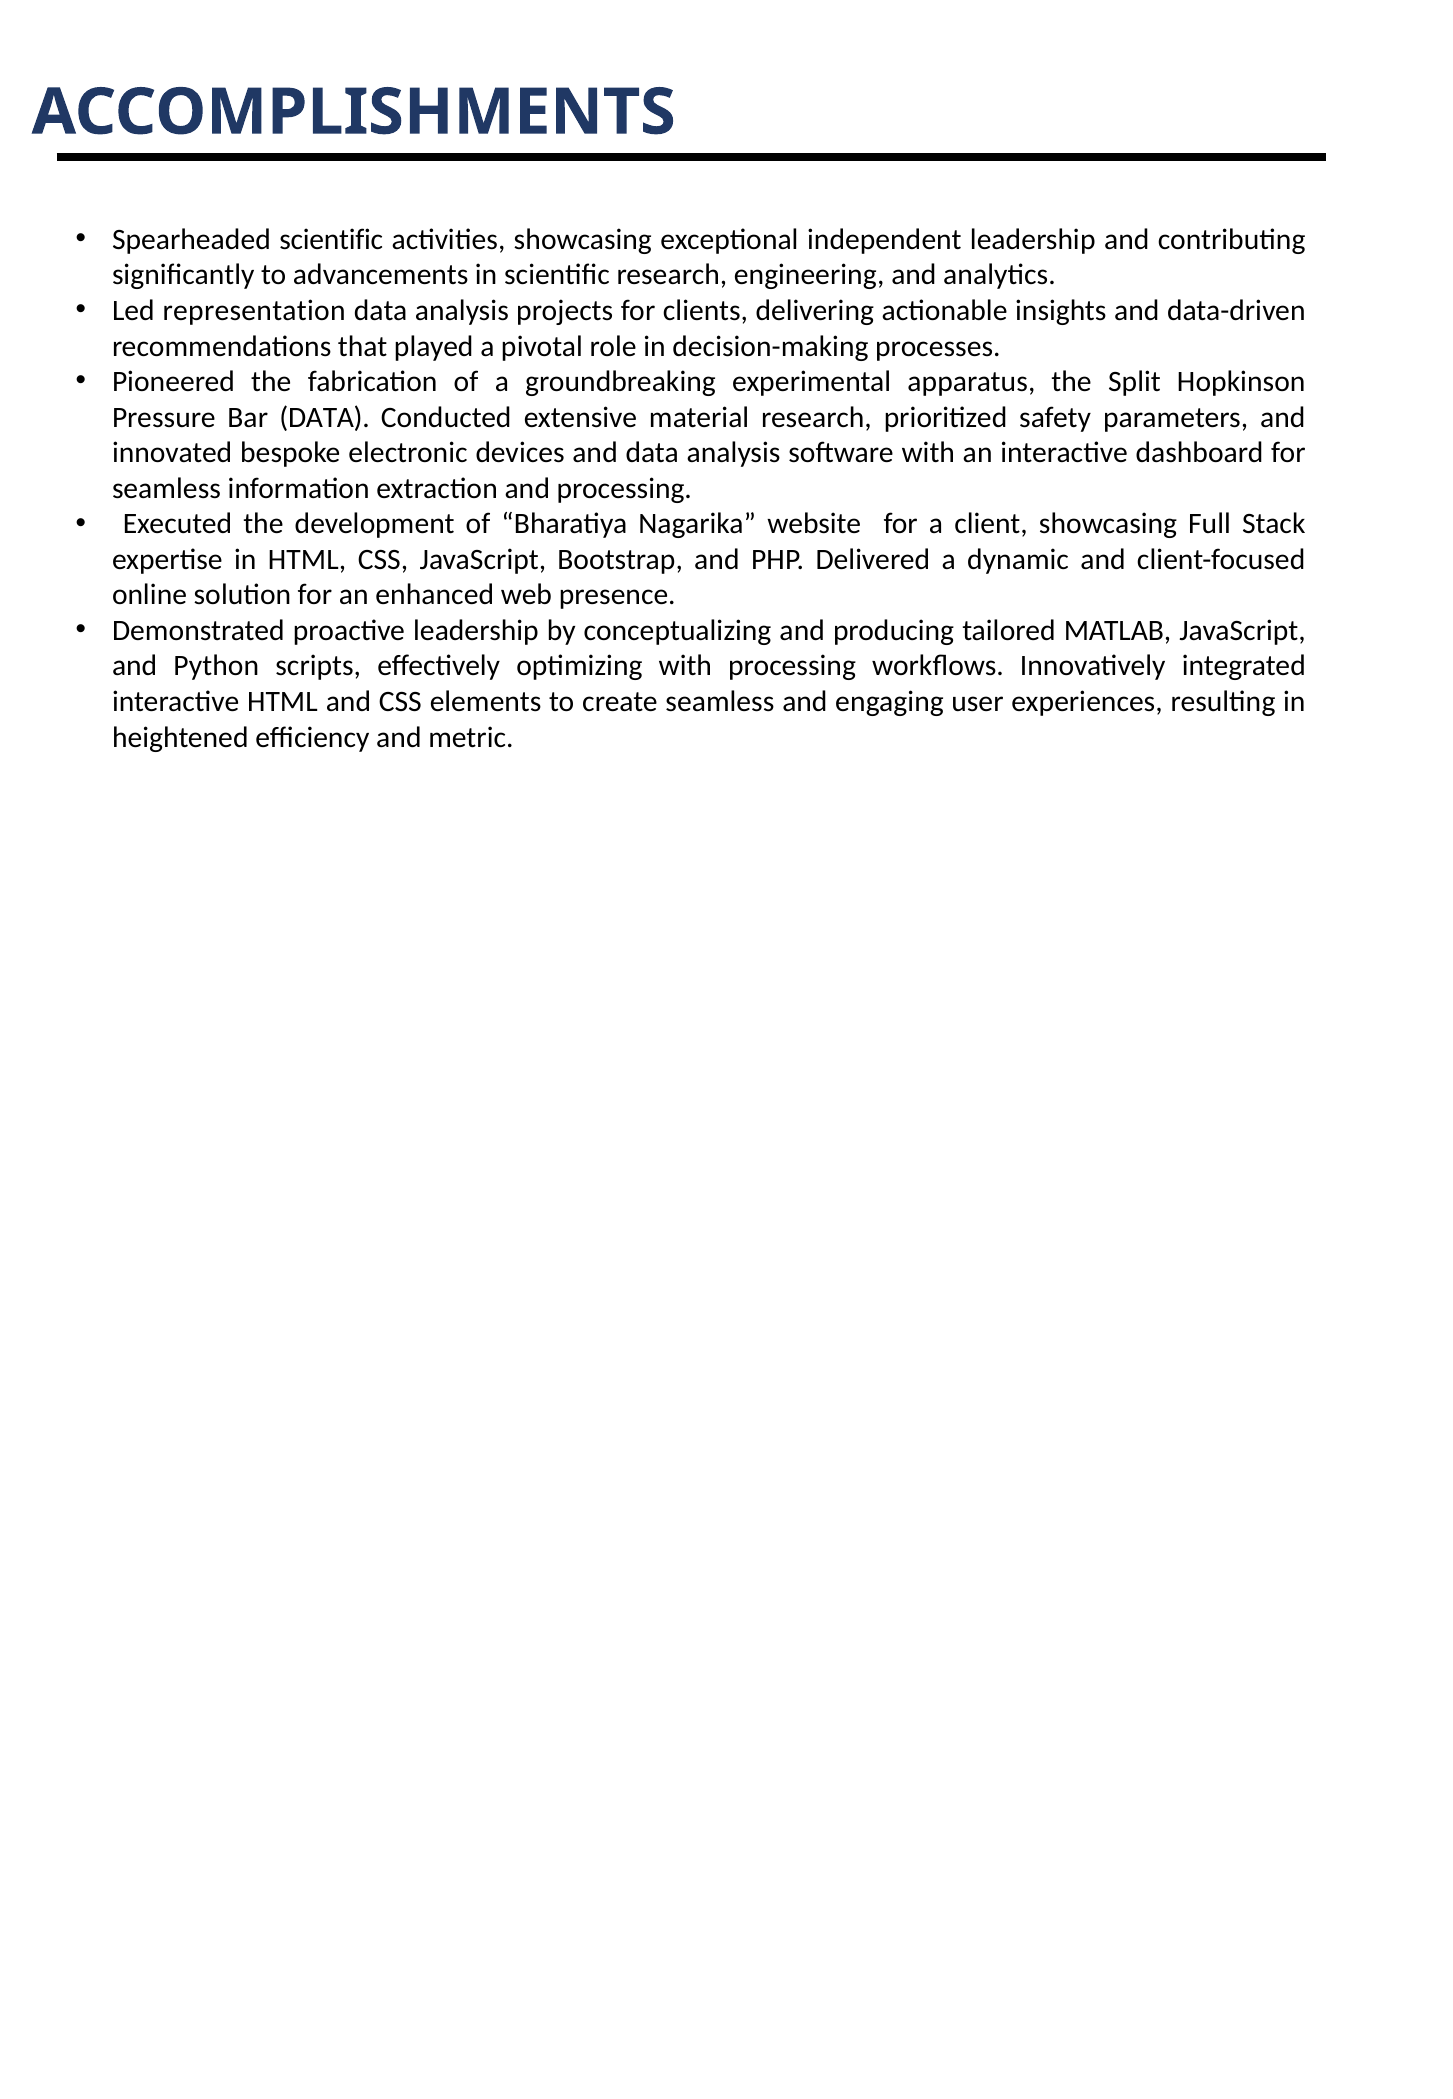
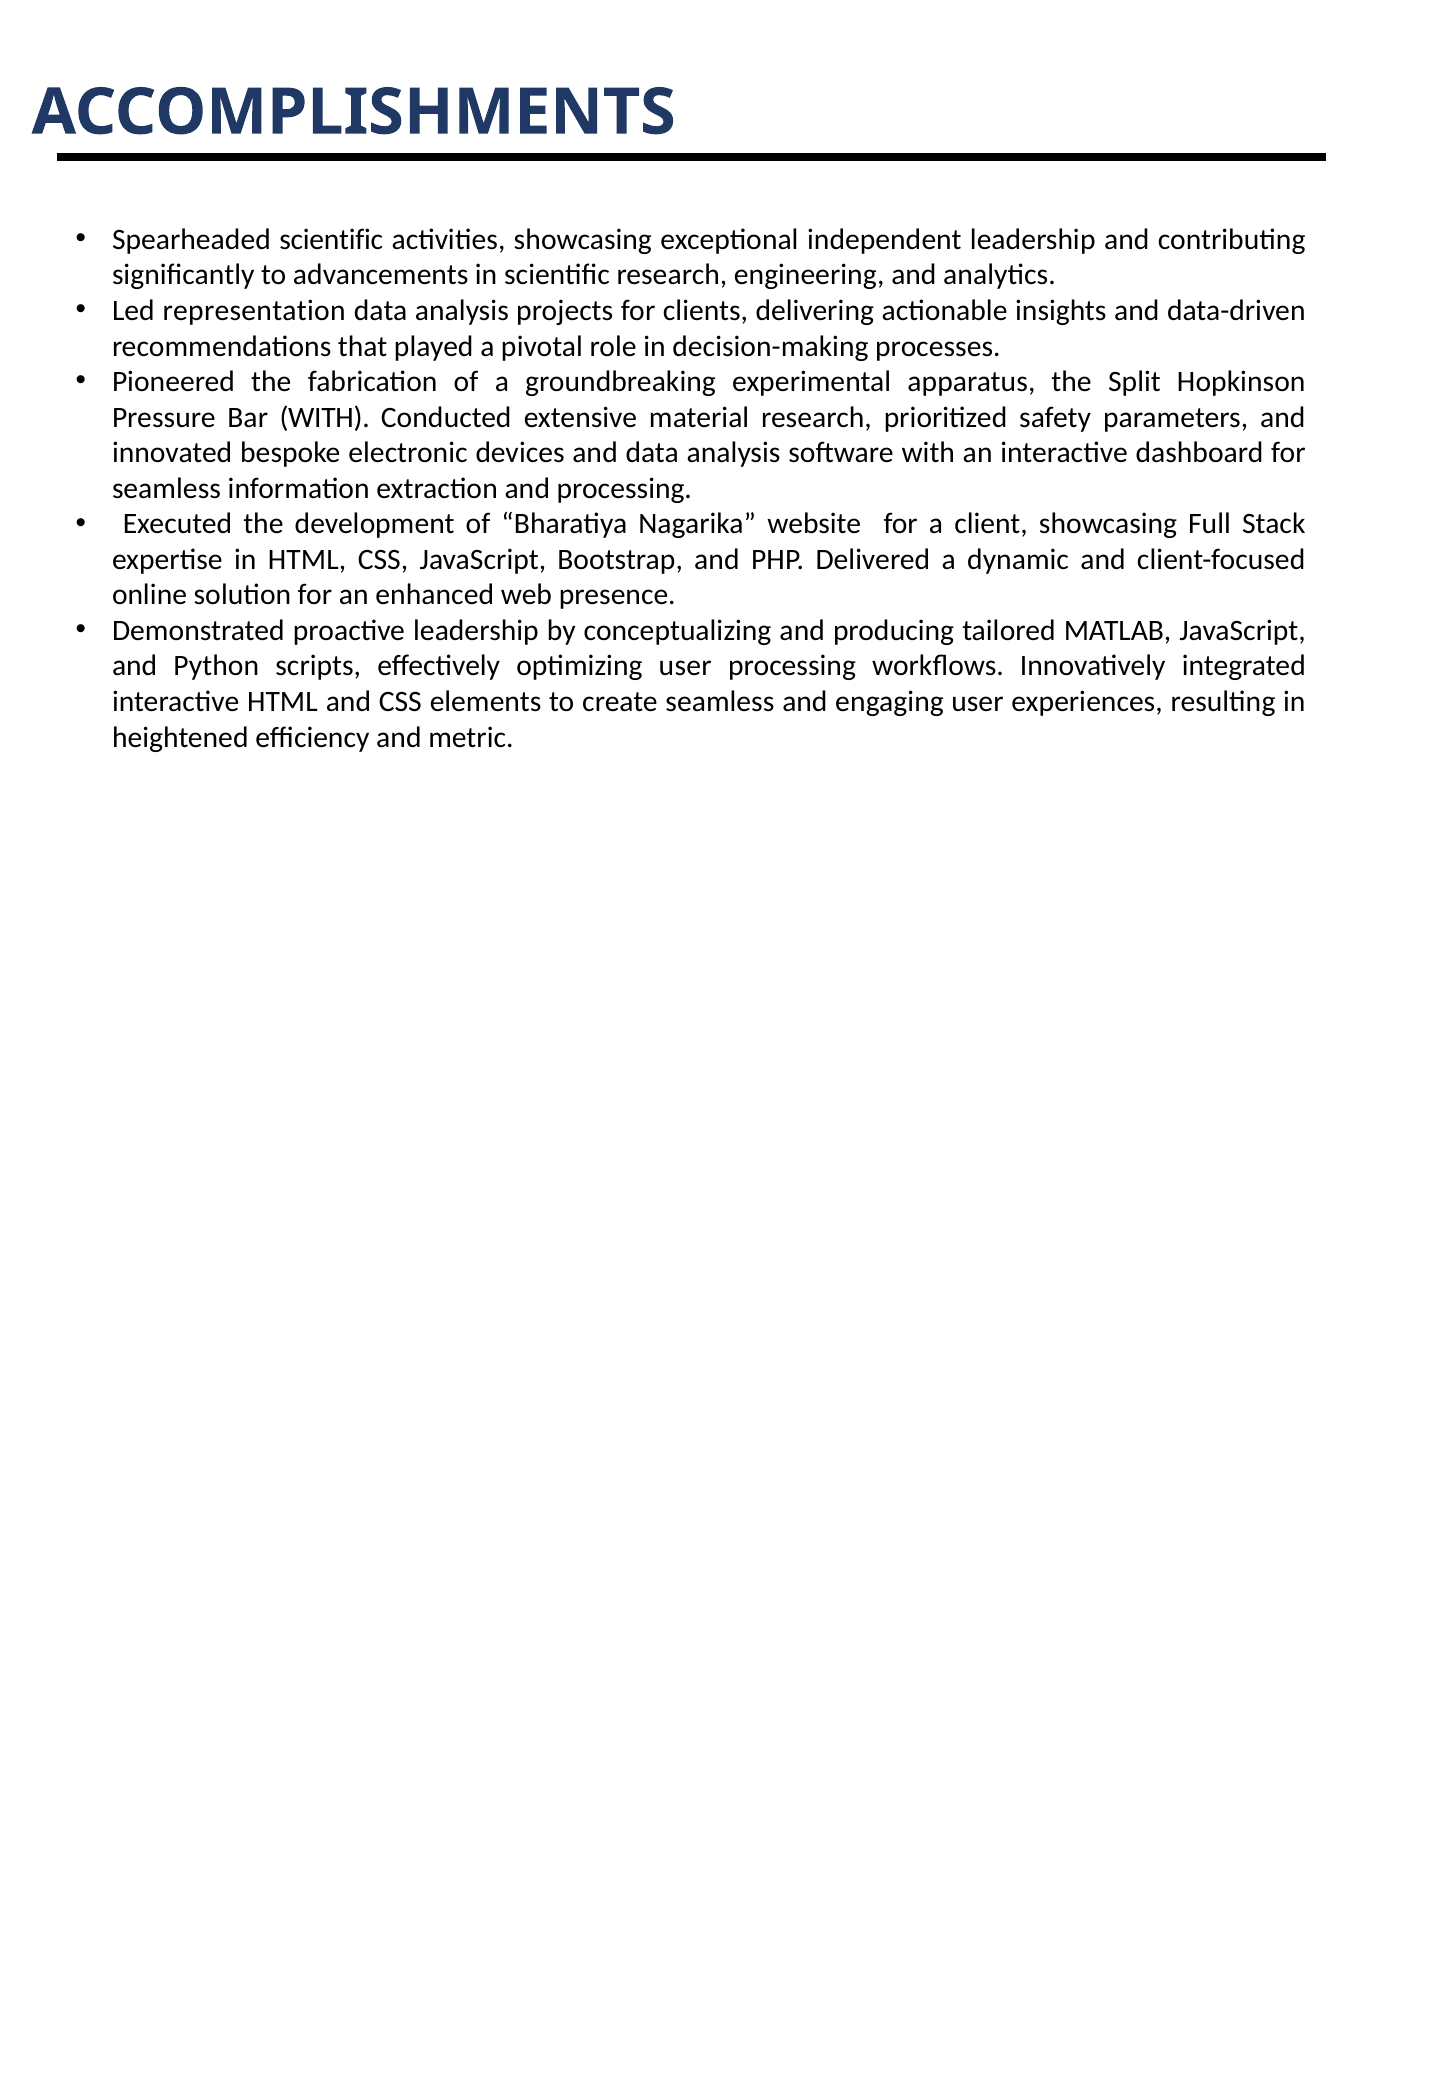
Bar DATA: DATA -> WITH
optimizing with: with -> user
